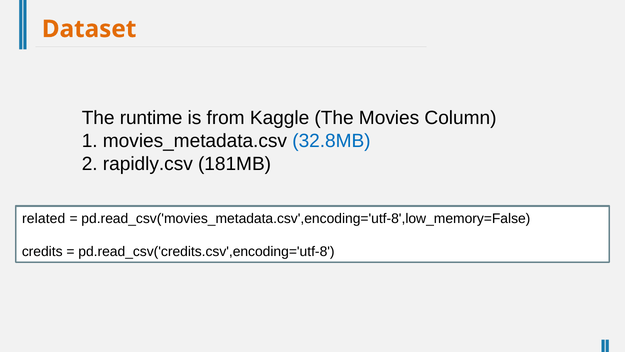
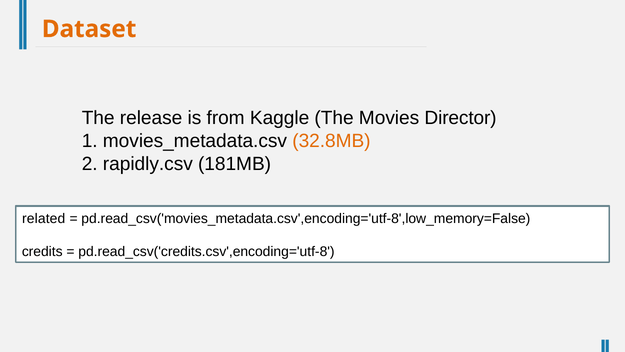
runtime: runtime -> release
Column: Column -> Director
32.8MB colour: blue -> orange
